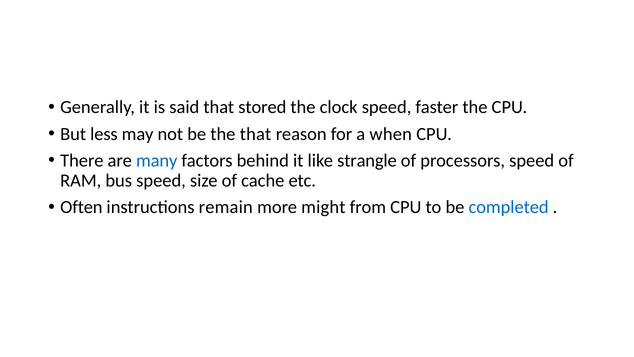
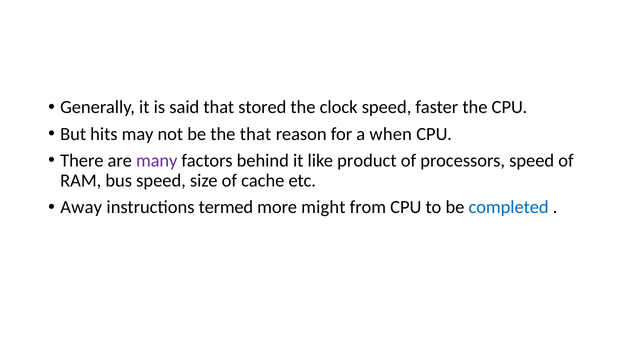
less: less -> hits
many colour: blue -> purple
strangle: strangle -> product
Often: Often -> Away
remain: remain -> termed
